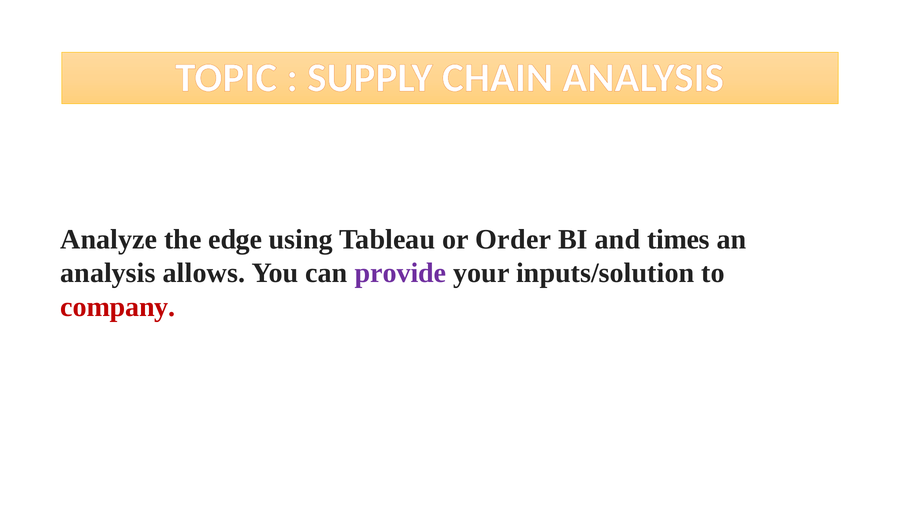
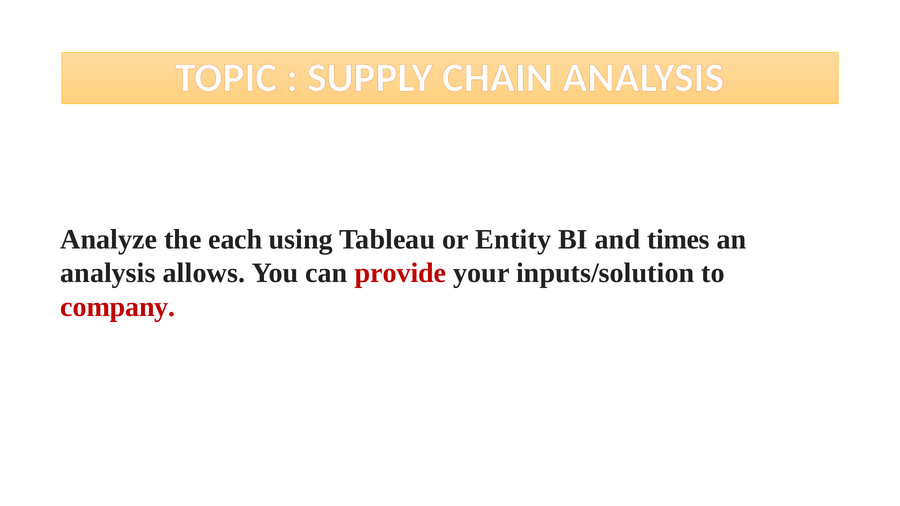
edge: edge -> each
Order: Order -> Entity
provide colour: purple -> red
